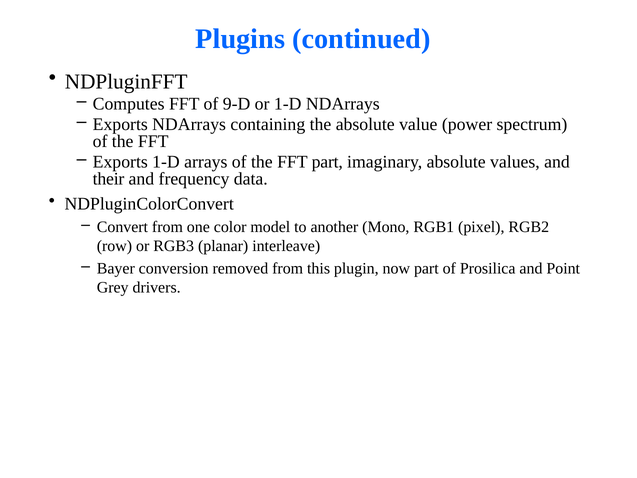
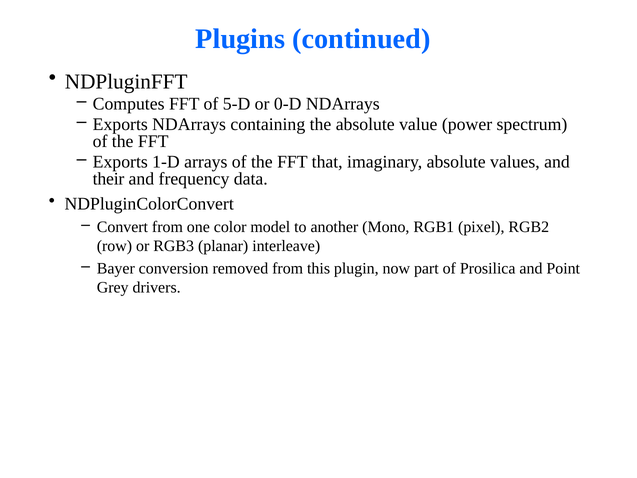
9-D: 9-D -> 5-D
or 1-D: 1-D -> 0-D
FFT part: part -> that
